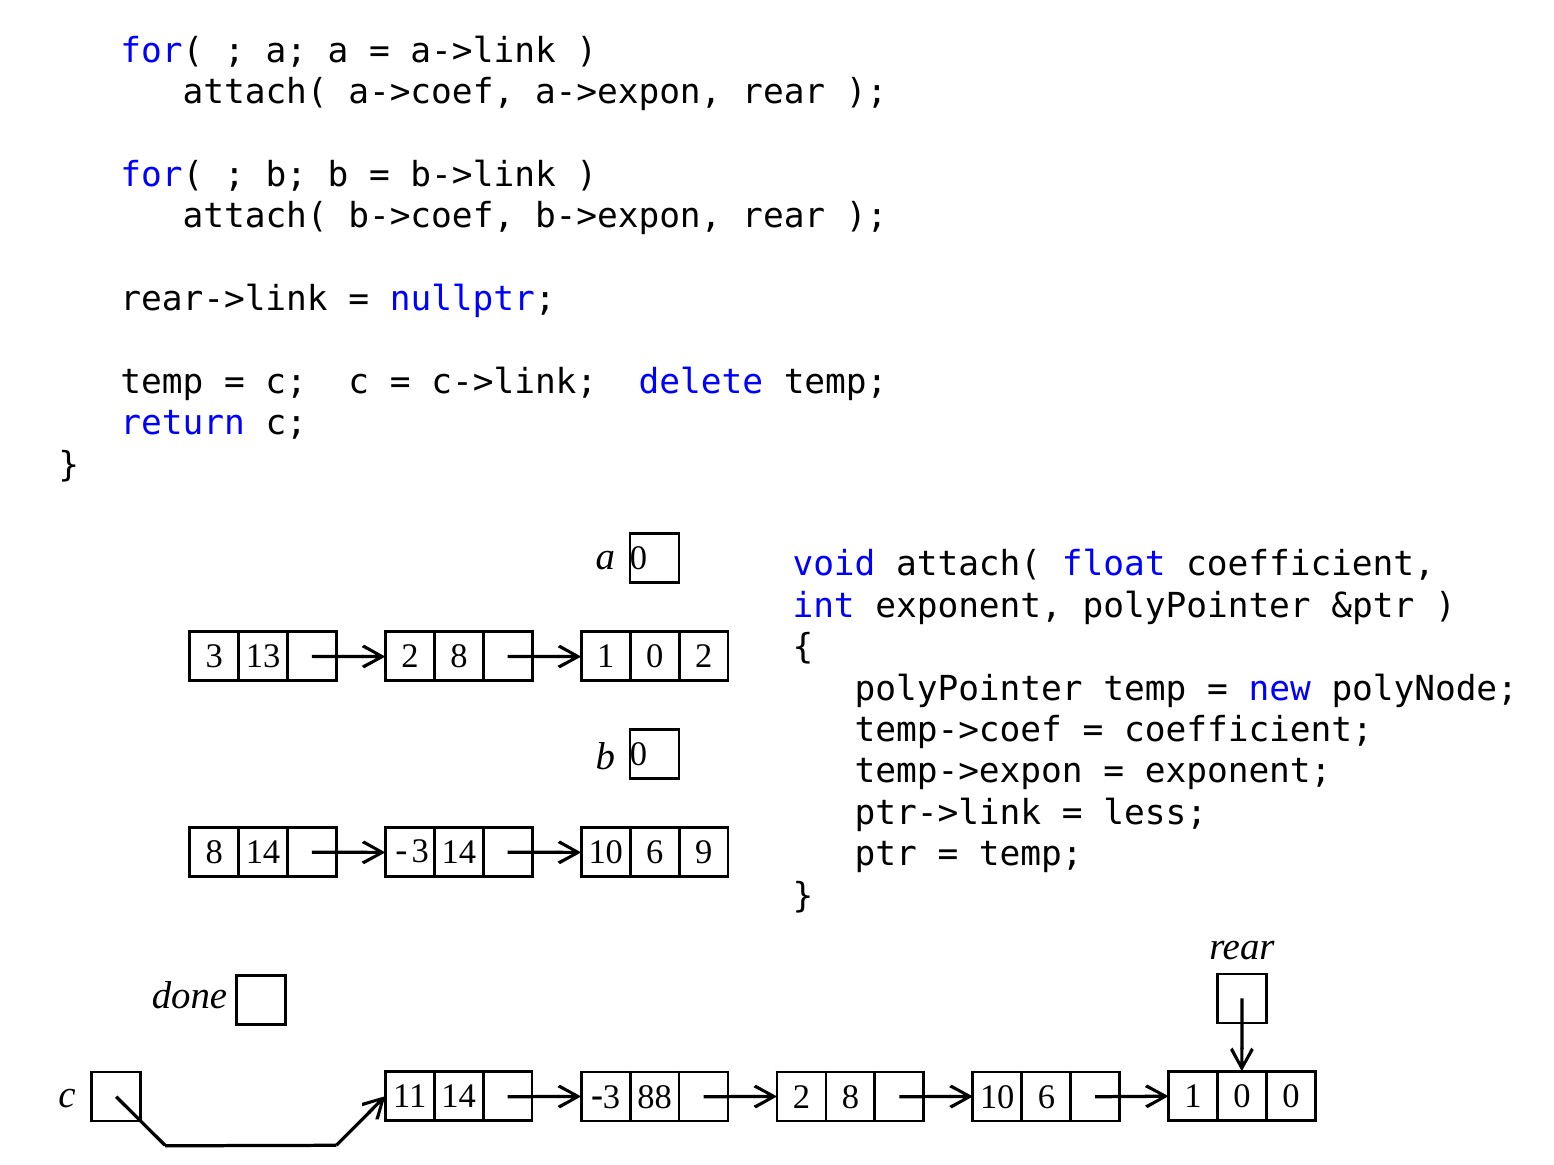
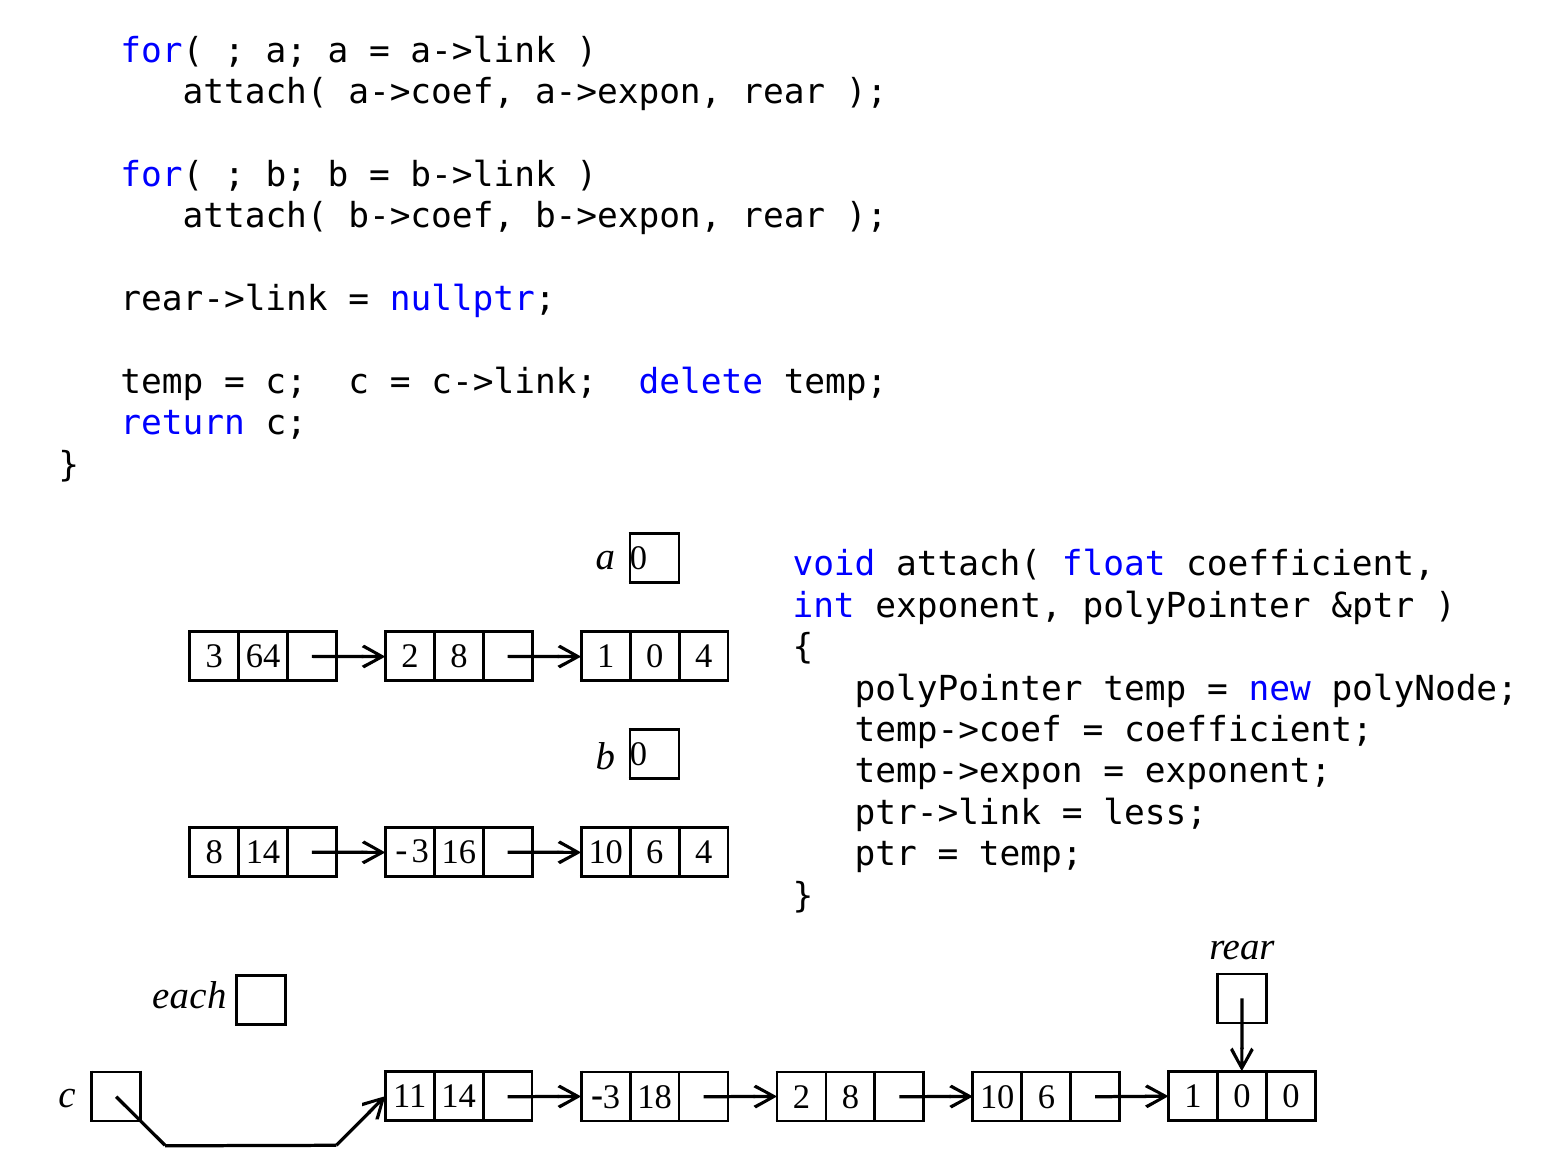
13: 13 -> 64
0 2: 2 -> 4
-3 14: 14 -> 16
6 9: 9 -> 4
done: done -> each
88: 88 -> 18
